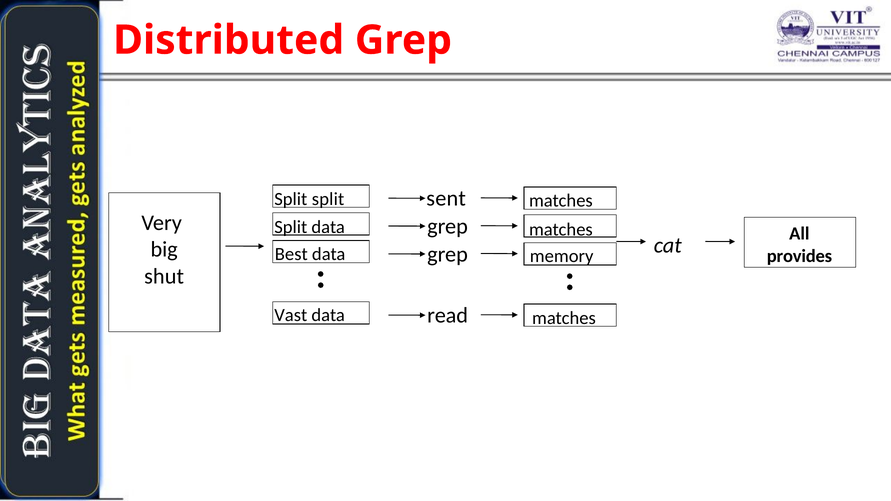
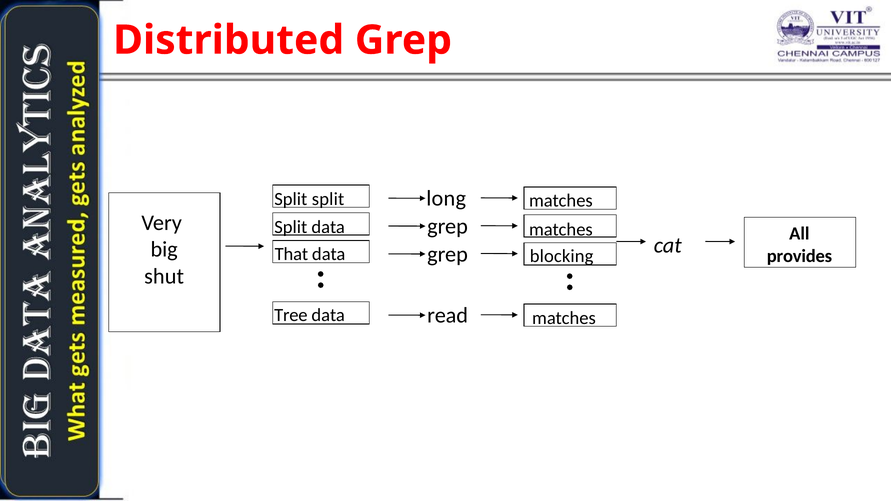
sent: sent -> long
Best: Best -> That
memory: memory -> blocking
Vast: Vast -> Tree
